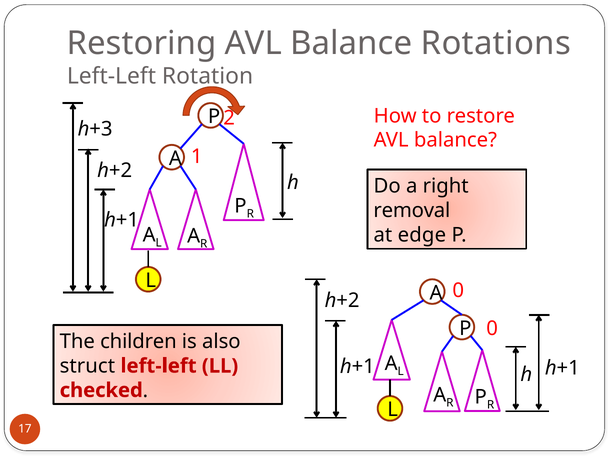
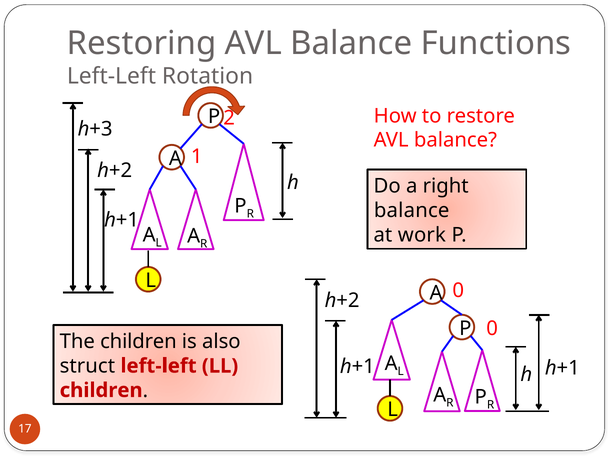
Rotations: Rotations -> Functions
removal at (412, 211): removal -> balance
edge: edge -> work
checked at (101, 390): checked -> children
